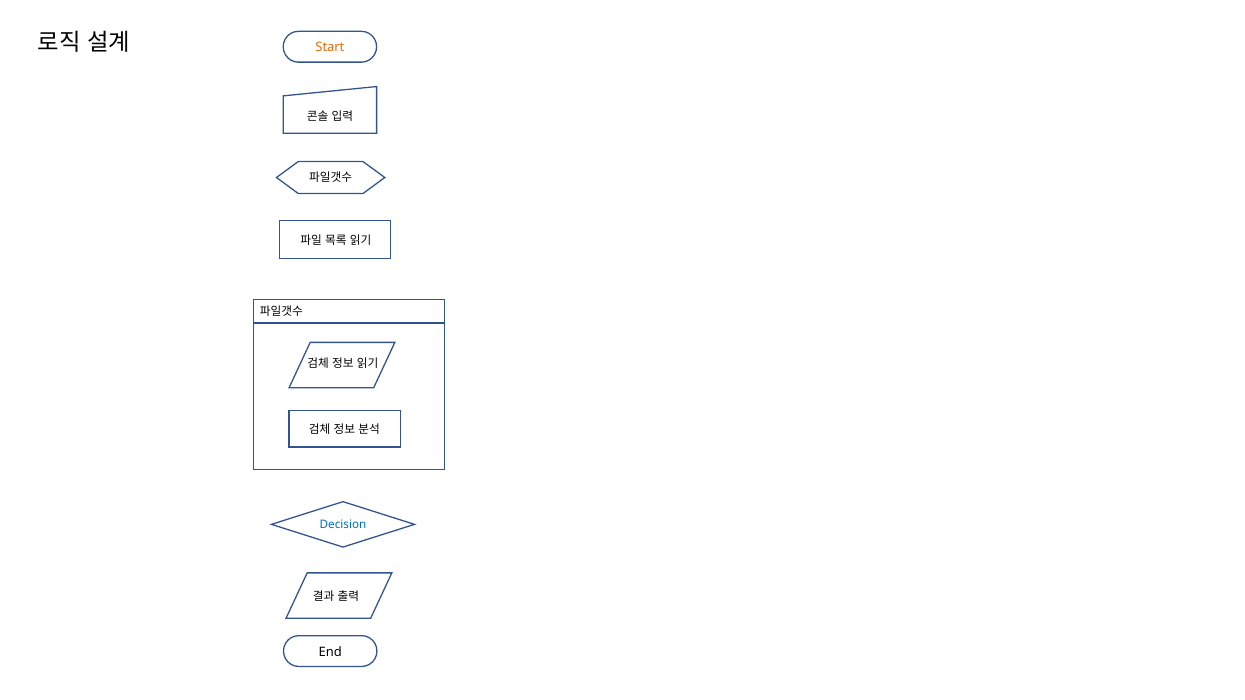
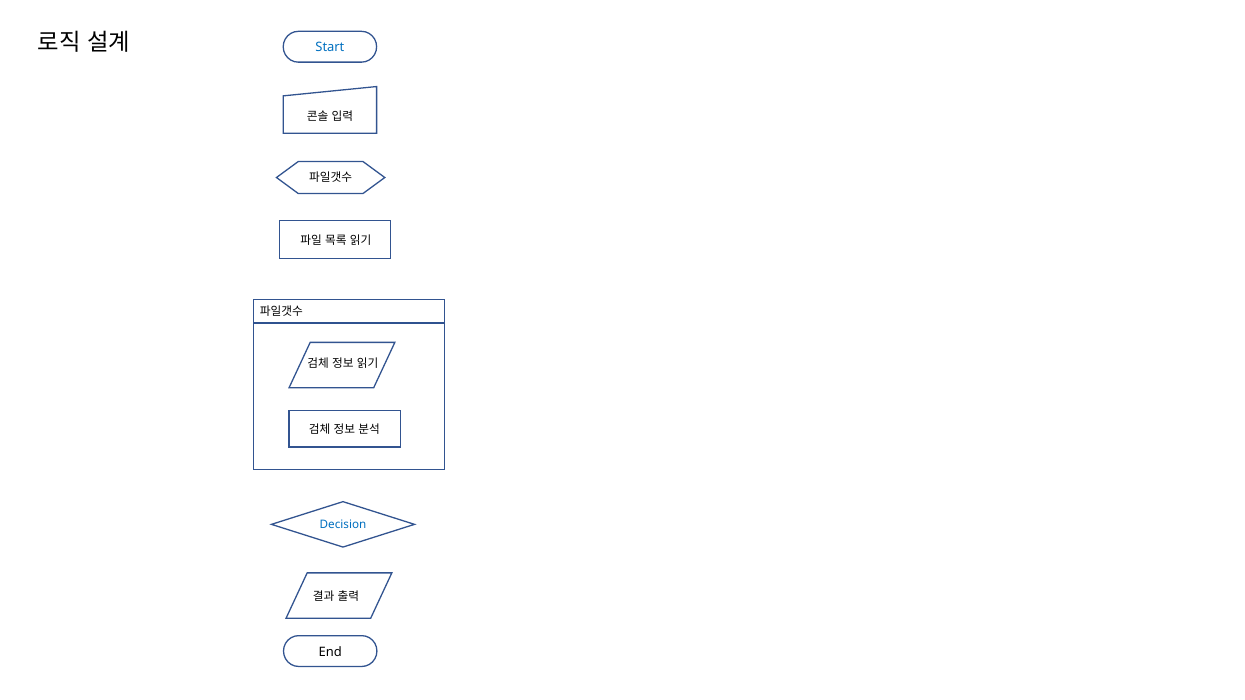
Start colour: orange -> blue
